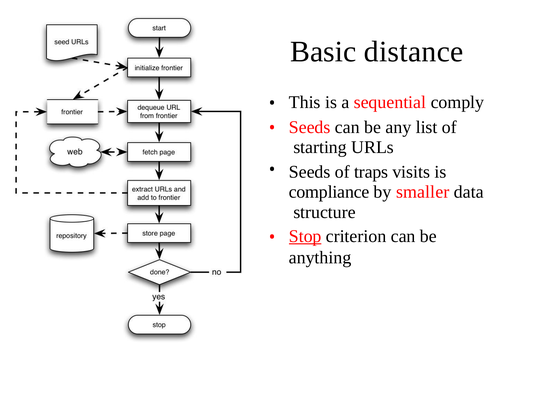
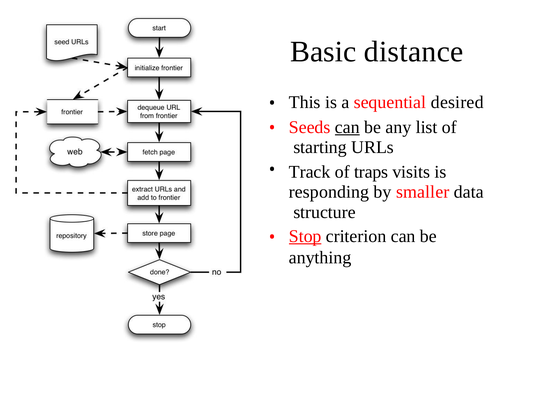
comply: comply -> desired
can at (347, 127) underline: none -> present
Seeds at (310, 172): Seeds -> Track
compliance: compliance -> responding
